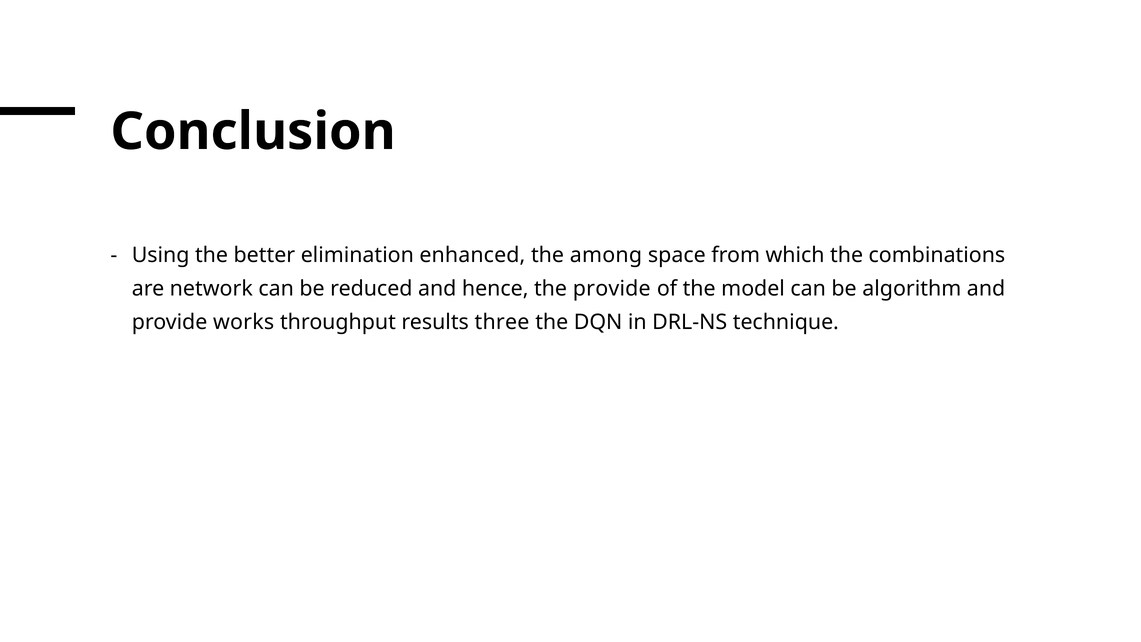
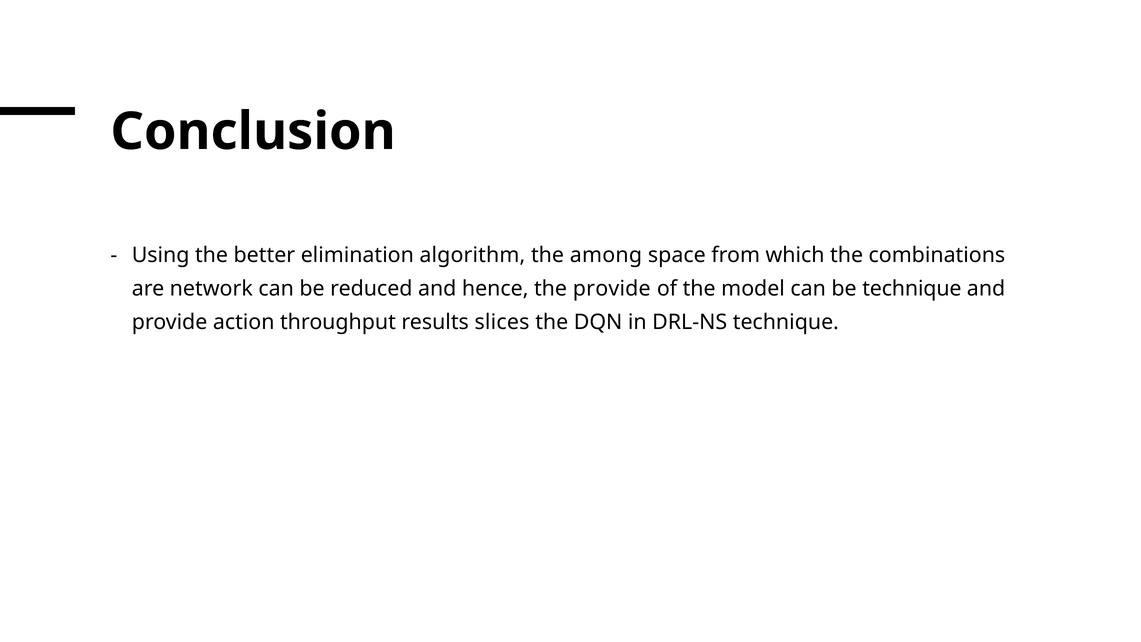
enhanced: enhanced -> algorithm
be algorithm: algorithm -> technique
works: works -> action
three: three -> slices
